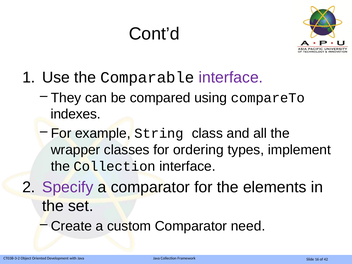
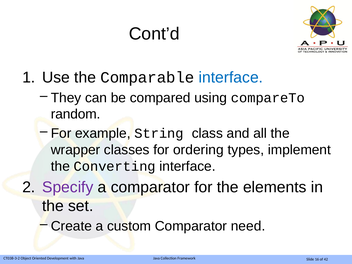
interface at (231, 78) colour: purple -> blue
indexes: indexes -> random
the Collection: Collection -> Converting
